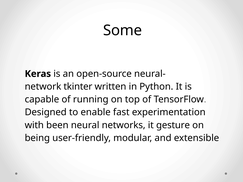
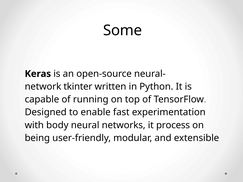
been: been -> body
gesture: gesture -> process
